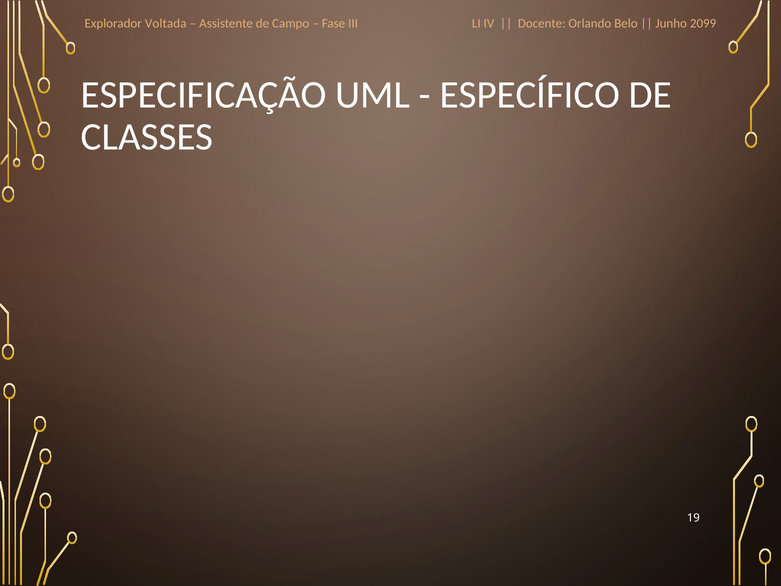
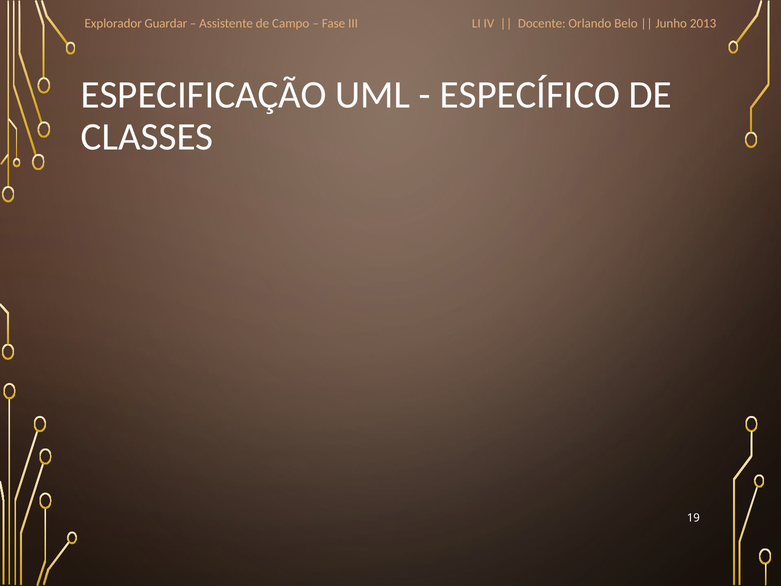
Voltada: Voltada -> Guardar
2099: 2099 -> 2013
